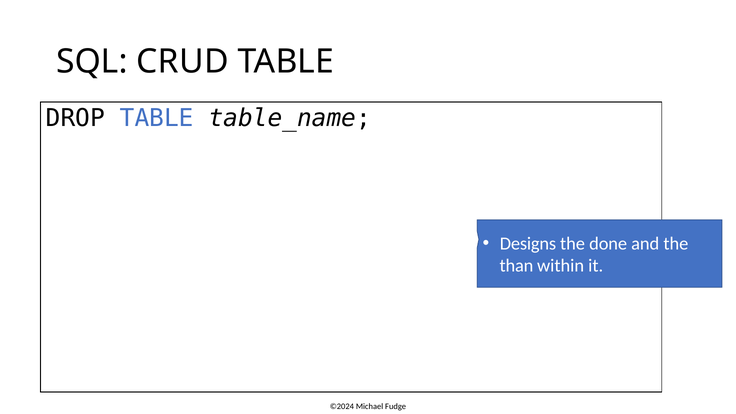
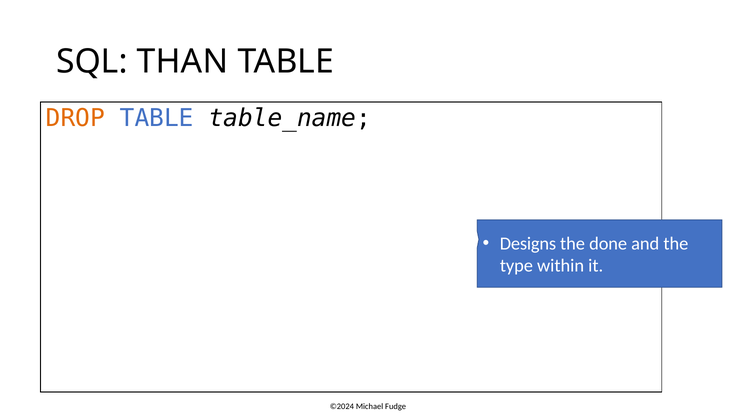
CRUD: CRUD -> THAN
DROP colour: black -> orange
than: than -> type
